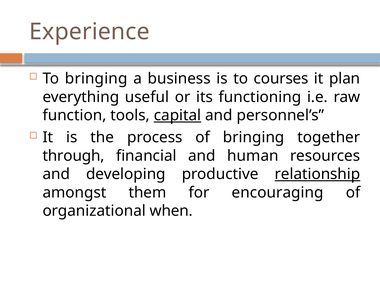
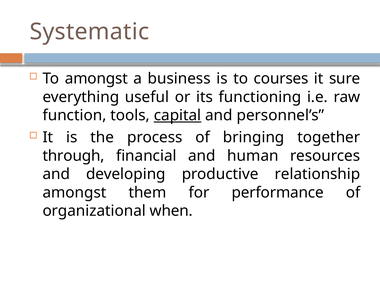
Experience: Experience -> Systematic
To bringing: bringing -> amongst
plan: plan -> sure
relationship underline: present -> none
encouraging: encouraging -> performance
